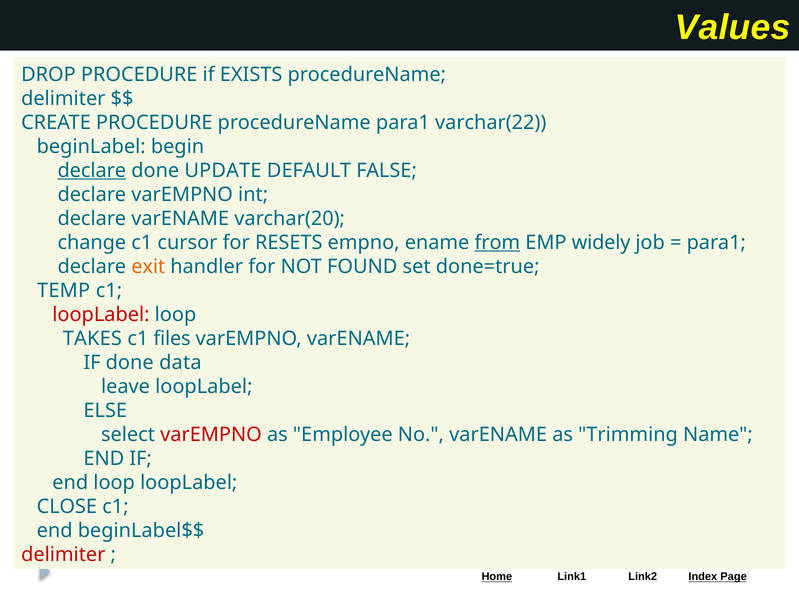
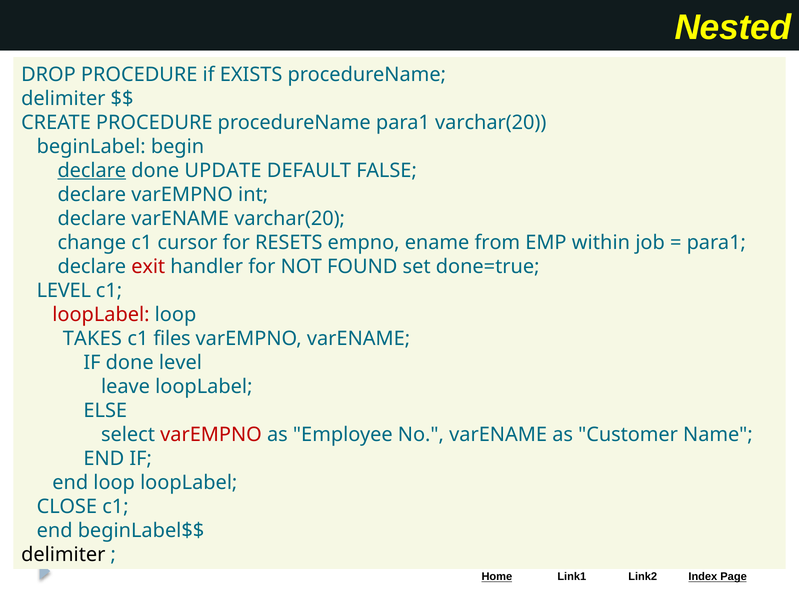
Values: Values -> Nested
para1 varchar(22: varchar(22 -> varchar(20
from underline: present -> none
widely: widely -> within
exit colour: orange -> red
TEMP at (64, 290): TEMP -> LEVEL
done data: data -> level
Trimming: Trimming -> Customer
delimiter at (63, 554) colour: red -> black
